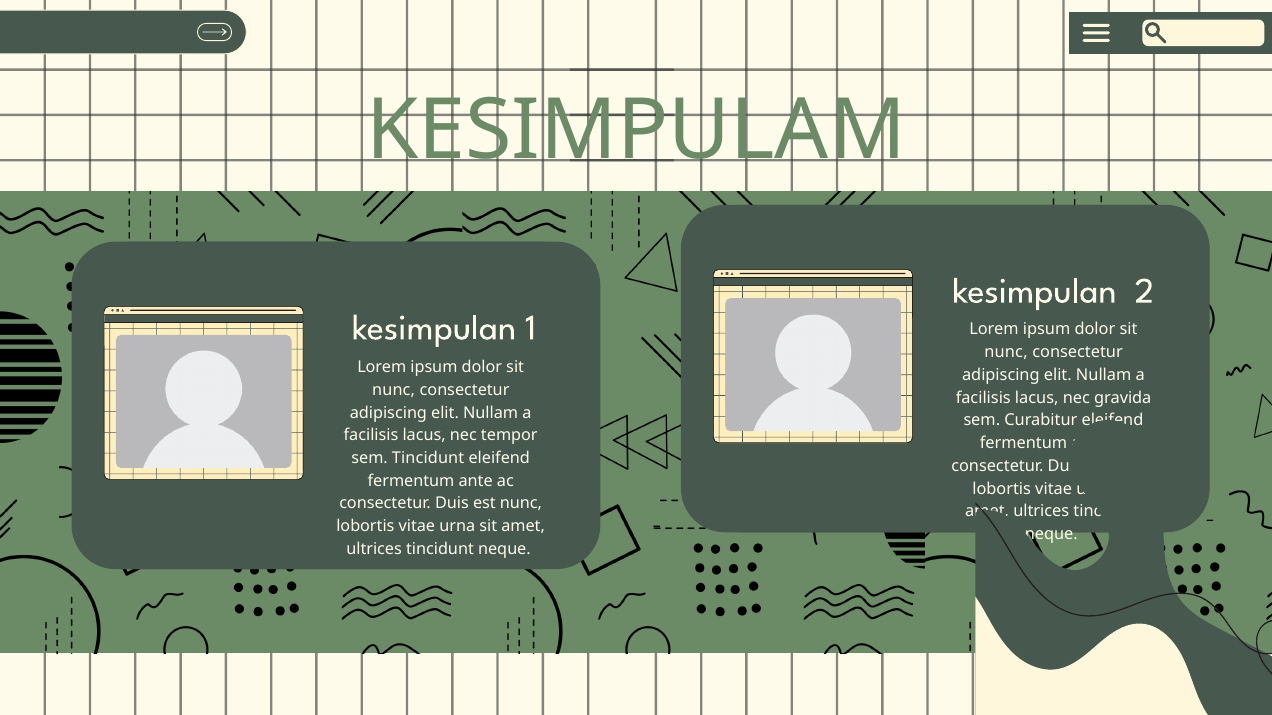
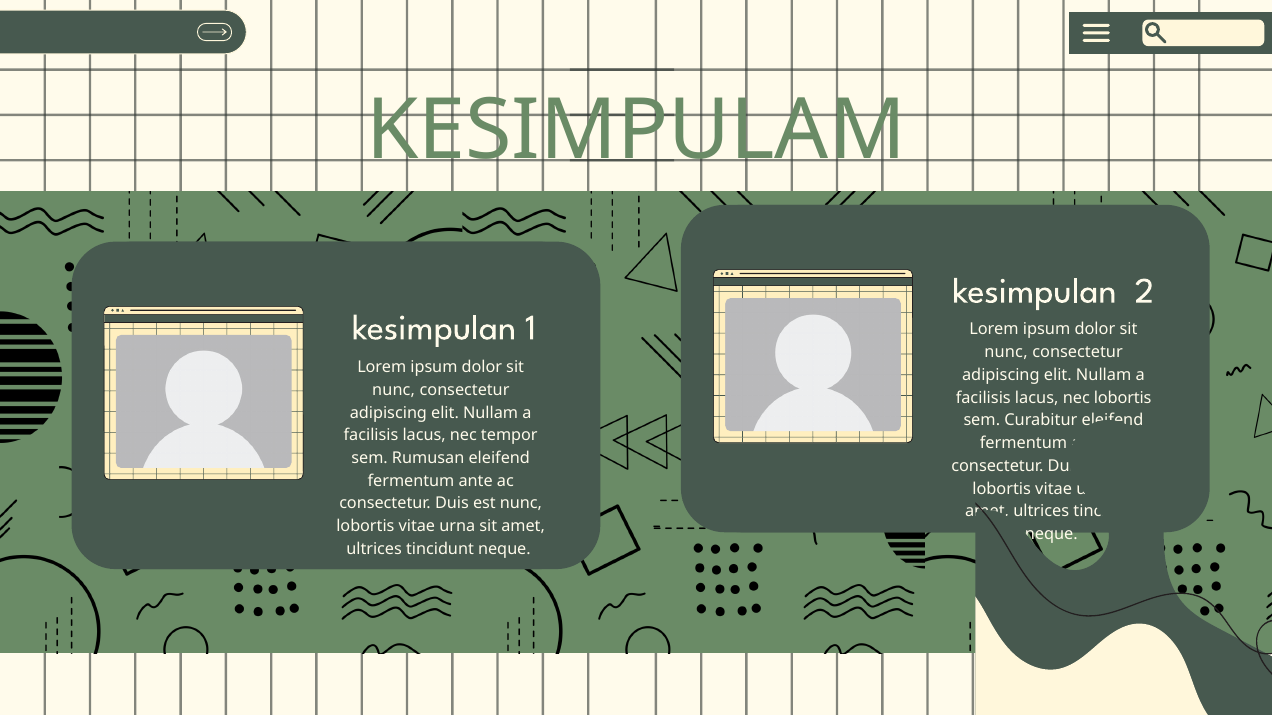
nec gravida: gravida -> lobortis
sem Tincidunt: Tincidunt -> Rumusan
